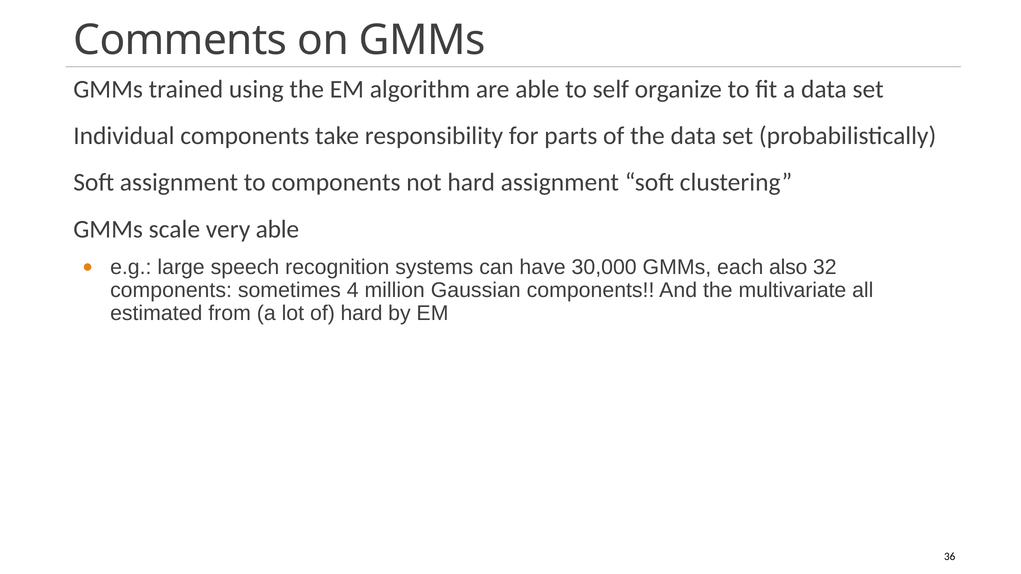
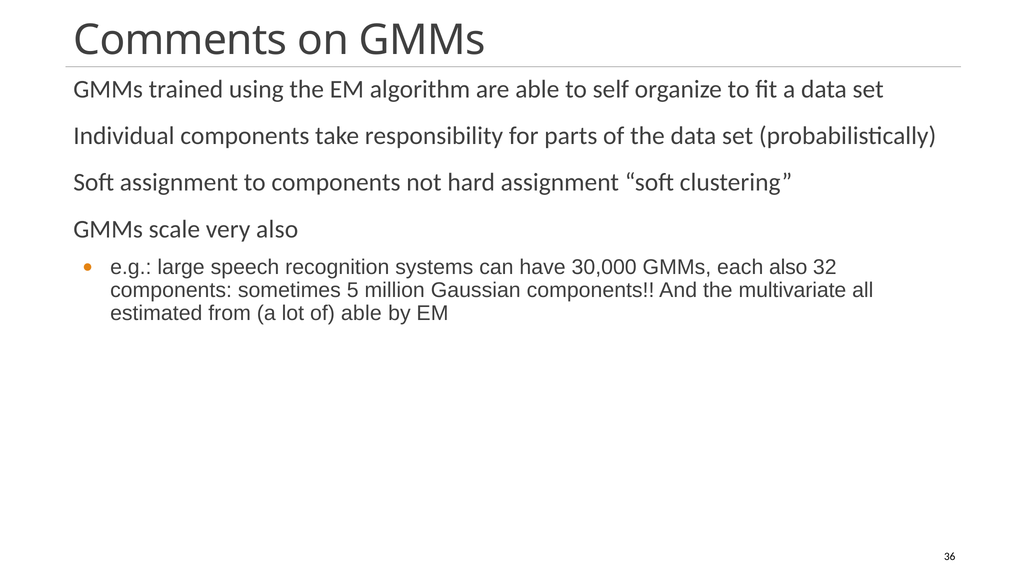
very able: able -> also
4: 4 -> 5
of hard: hard -> able
